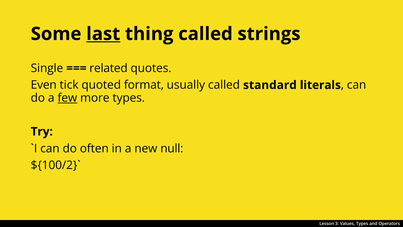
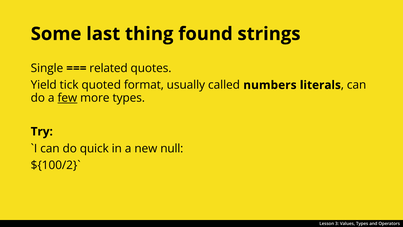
last underline: present -> none
thing called: called -> found
Even: Even -> Yield
standard: standard -> numbers
often: often -> quick
